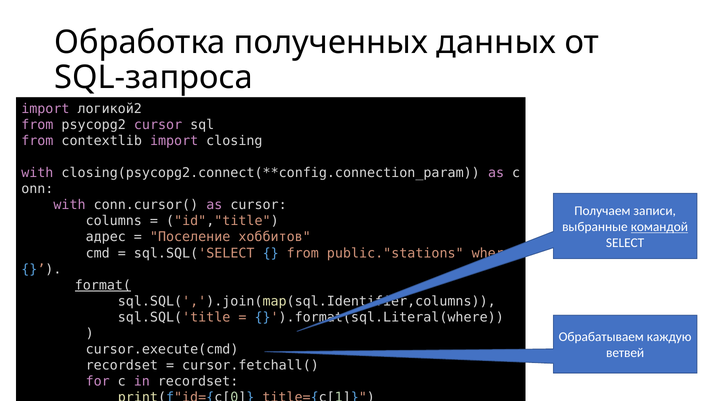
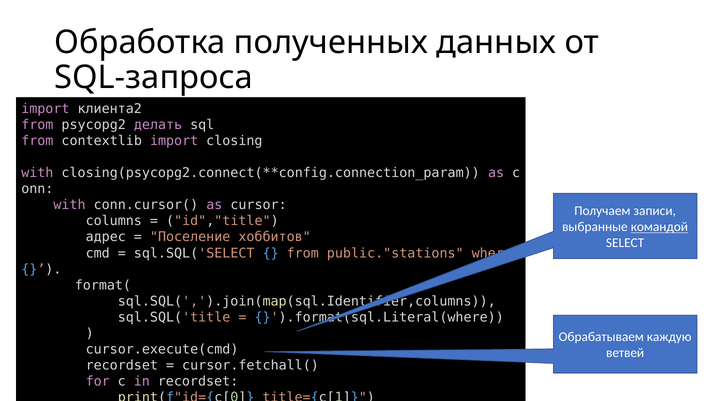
логикой2: логикой2 -> клиента2
psycopg2 cursor: cursor -> делать
format( underline: present -> none
